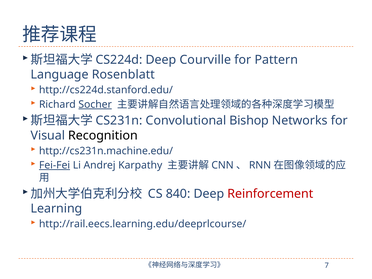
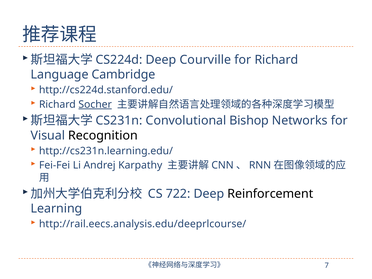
for Pattern: Pattern -> Richard
Rosenblatt: Rosenblatt -> Cambridge
http://cs231n.machine.edu/: http://cs231n.machine.edu/ -> http://cs231n.learning.edu/
Fei-Fei underline: present -> none
840: 840 -> 722
Reinforcement colour: red -> black
http://rail.eecs.learning.edu/deeprlcourse/: http://rail.eecs.learning.edu/deeprlcourse/ -> http://rail.eecs.analysis.edu/deeprlcourse/
